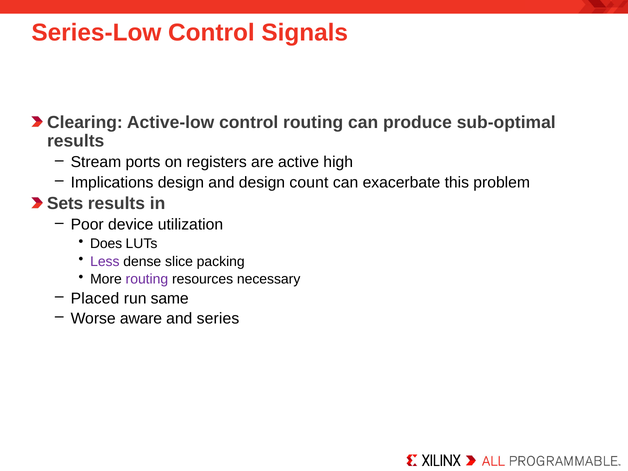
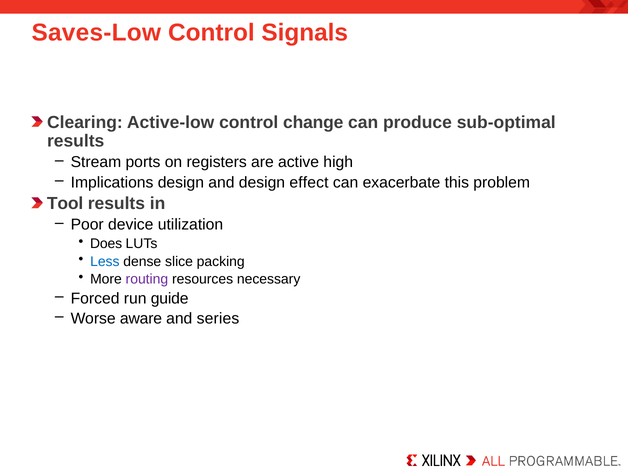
Series-Low: Series-Low -> Saves-Low
control routing: routing -> change
count: count -> effect
Sets: Sets -> Tool
Less colour: purple -> blue
Placed: Placed -> Forced
same: same -> guide
